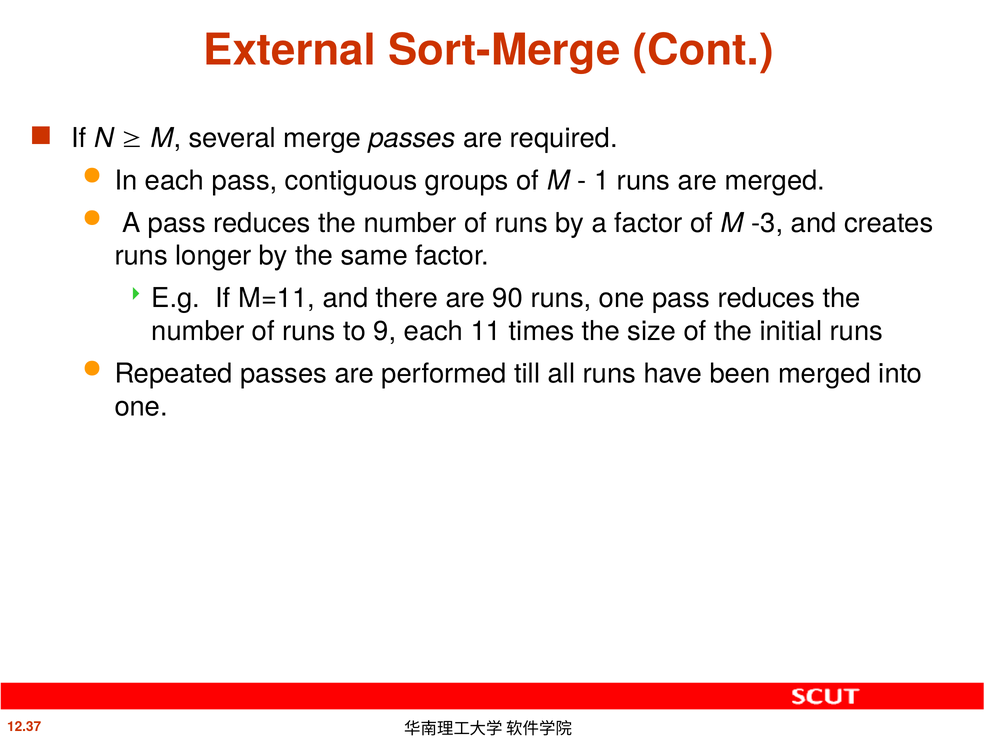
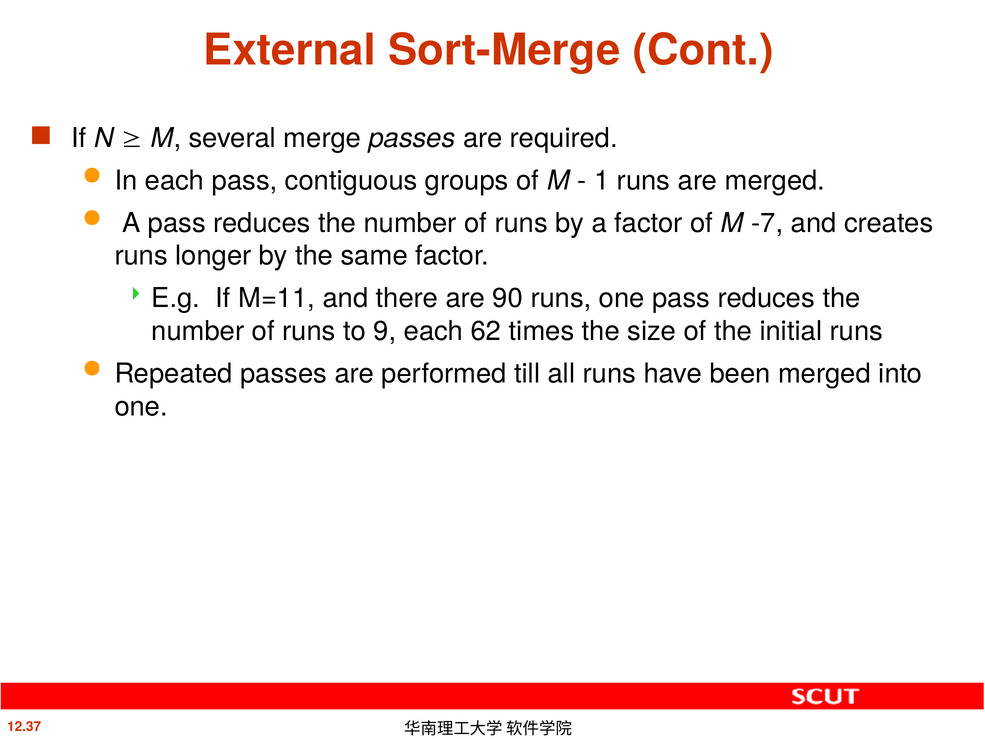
-3: -3 -> -7
11: 11 -> 62
